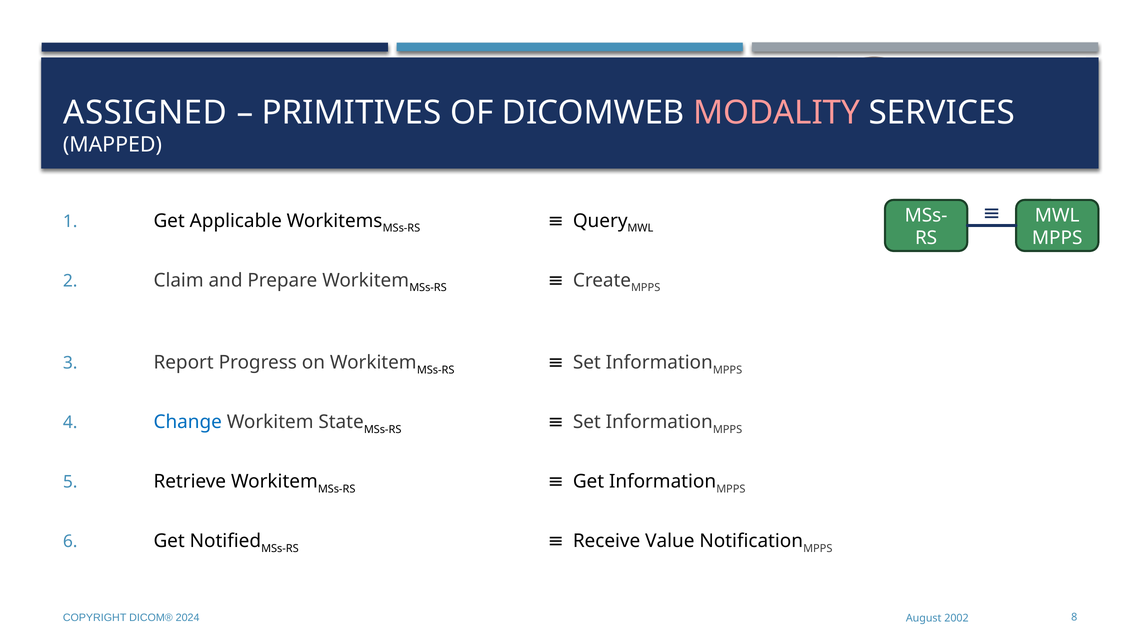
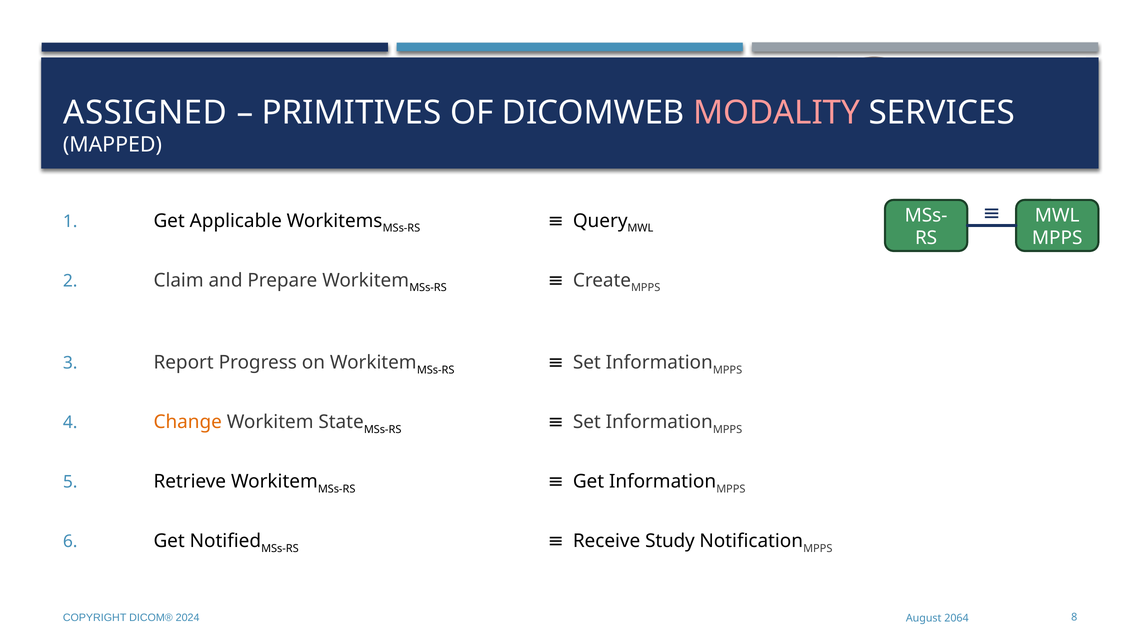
Change colour: blue -> orange
Value: Value -> Study
2002: 2002 -> 2064
